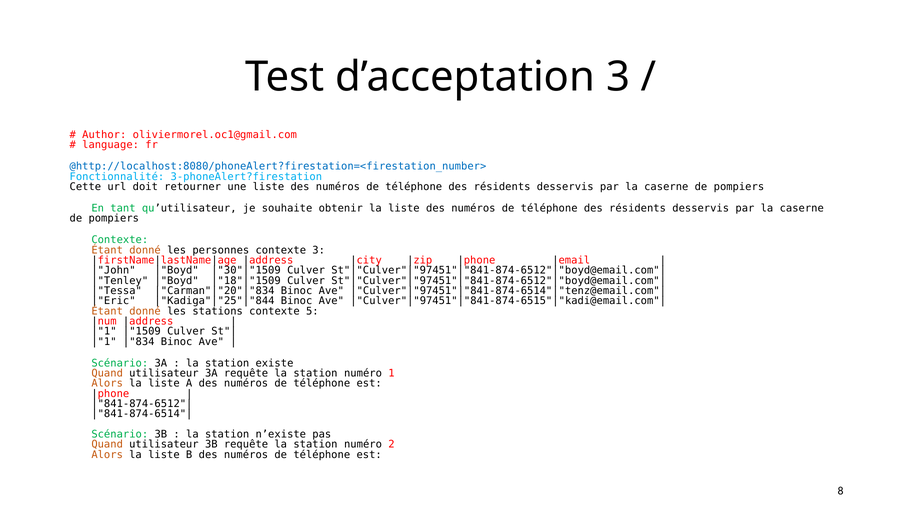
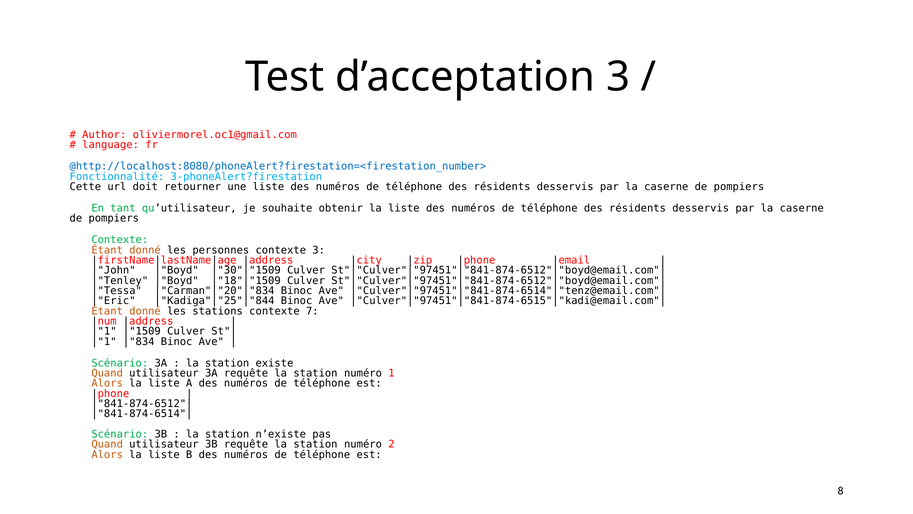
5: 5 -> 7
